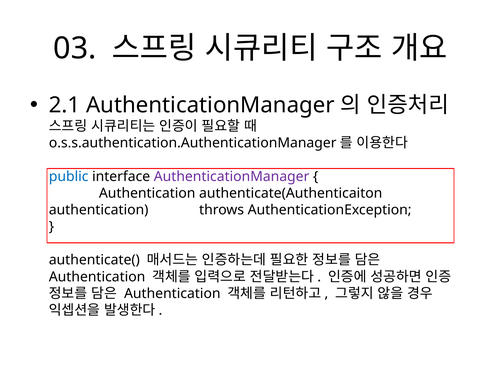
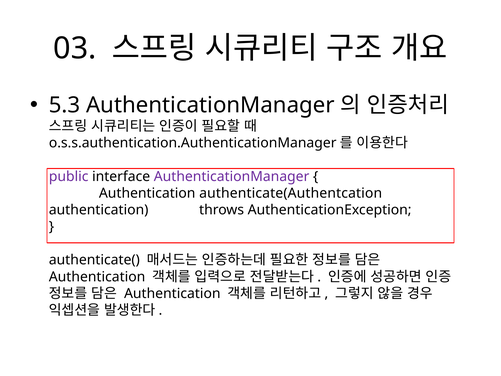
2.1: 2.1 -> 5.3
public colour: blue -> purple
authenticate(Authenticaiton: authenticate(Authenticaiton -> authenticate(Authentcation
